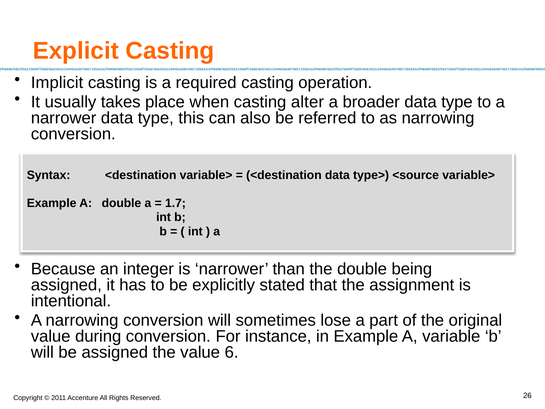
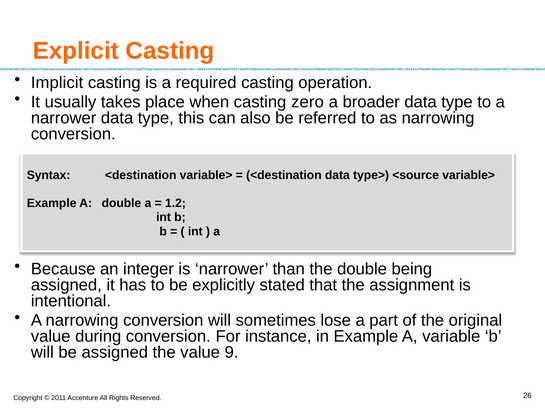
alter: alter -> zero
1.7: 1.7 -> 1.2
6: 6 -> 9
